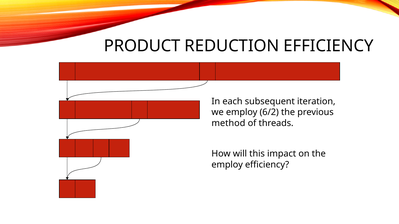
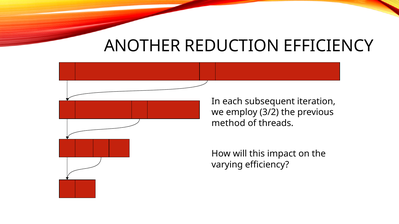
PRODUCT: PRODUCT -> ANOTHER
6/2: 6/2 -> 3/2
employ at (227, 165): employ -> varying
